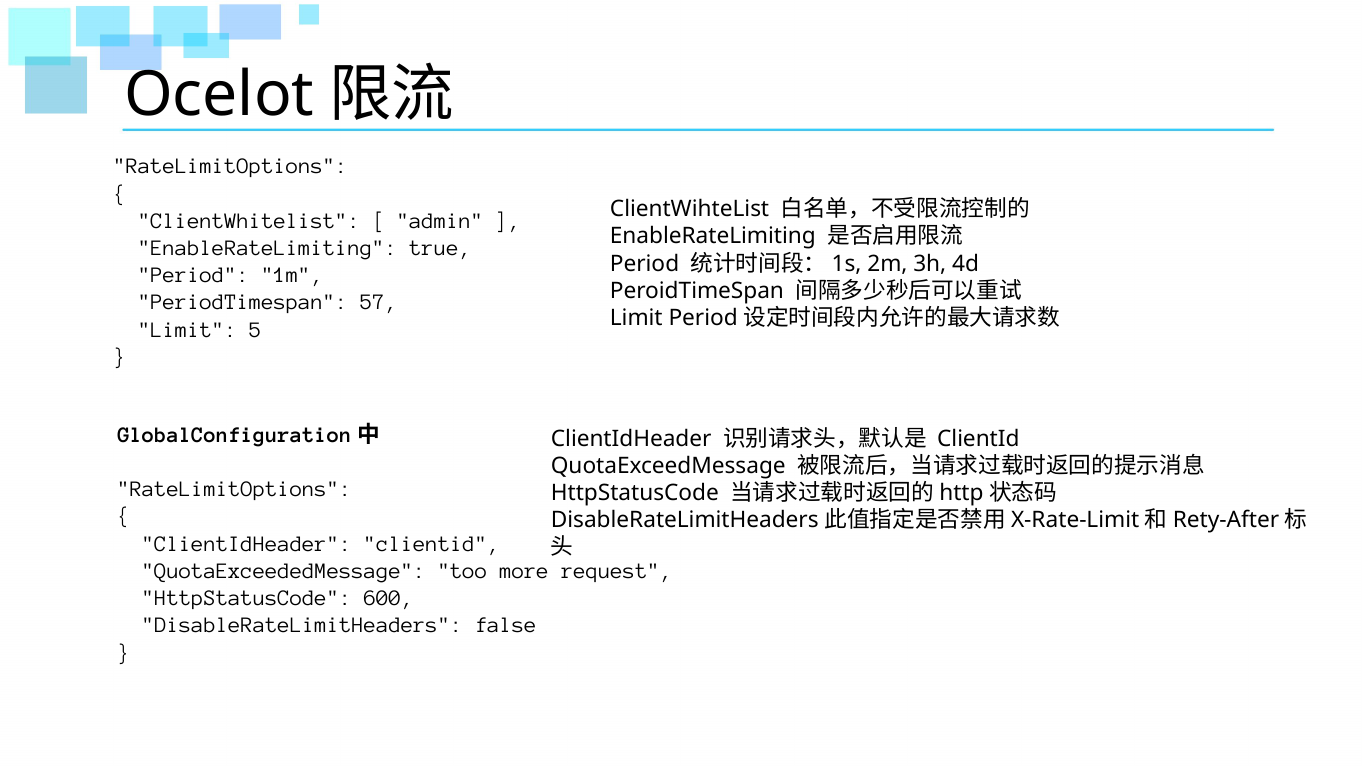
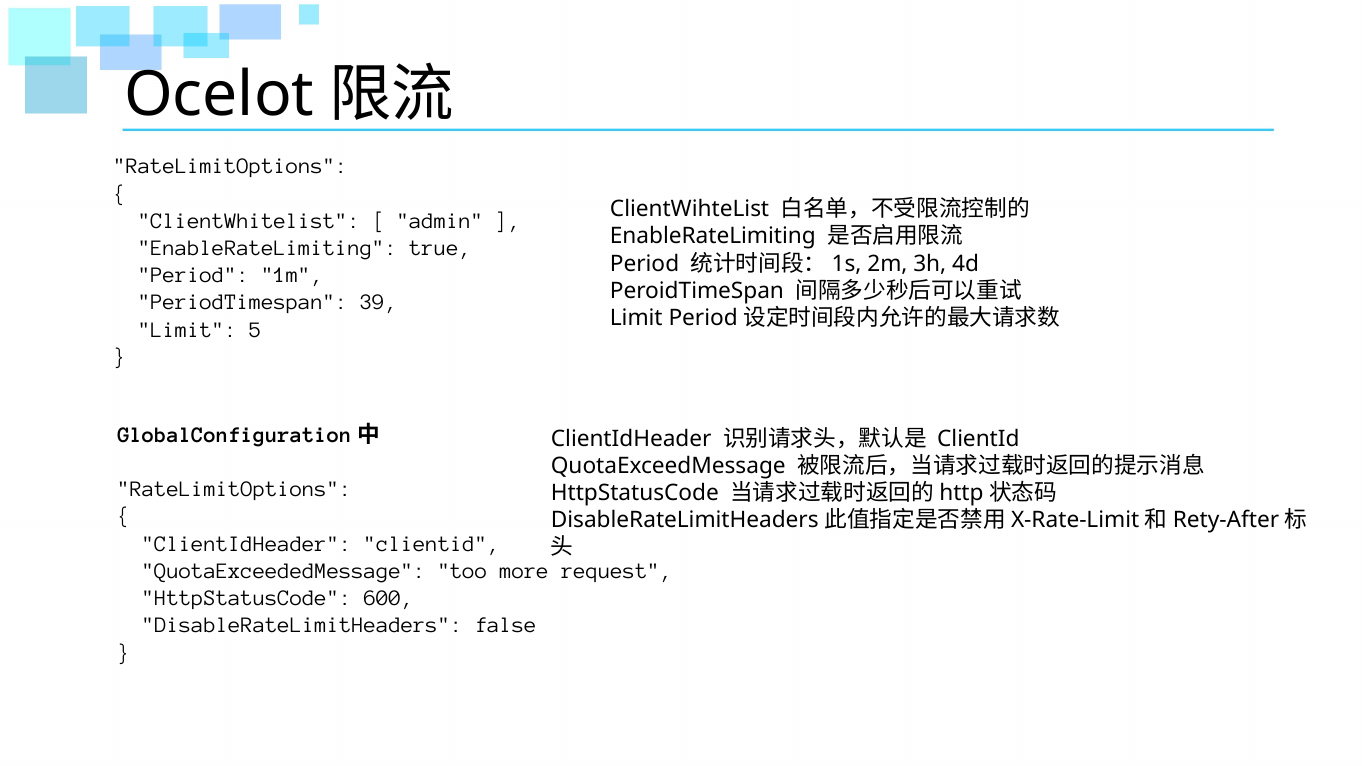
57: 57 -> 39
